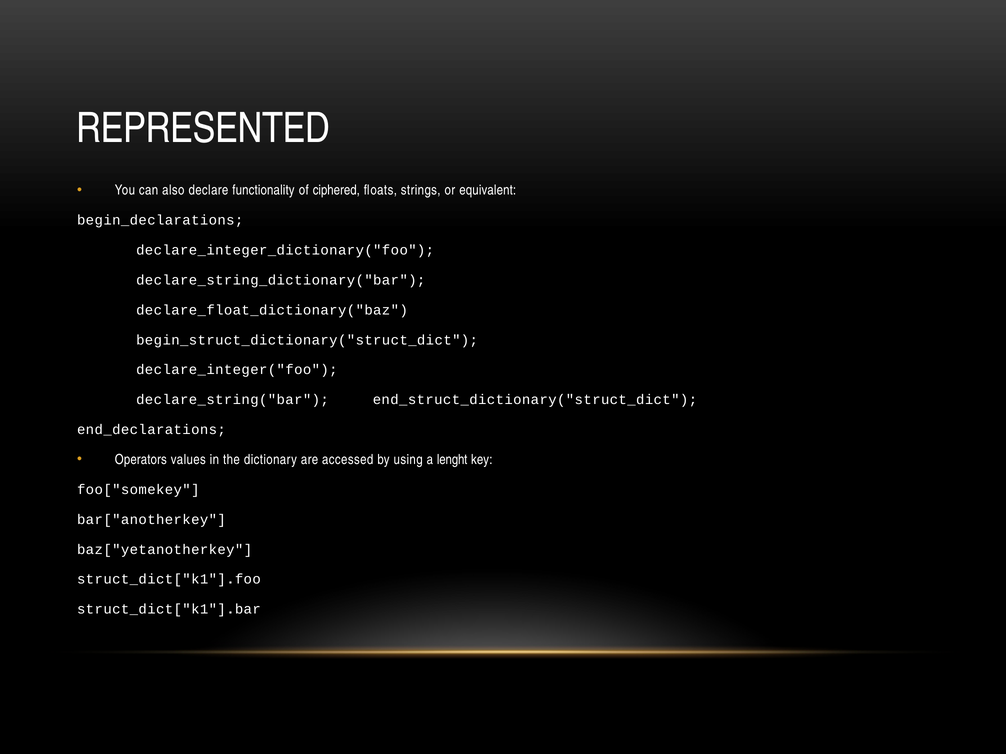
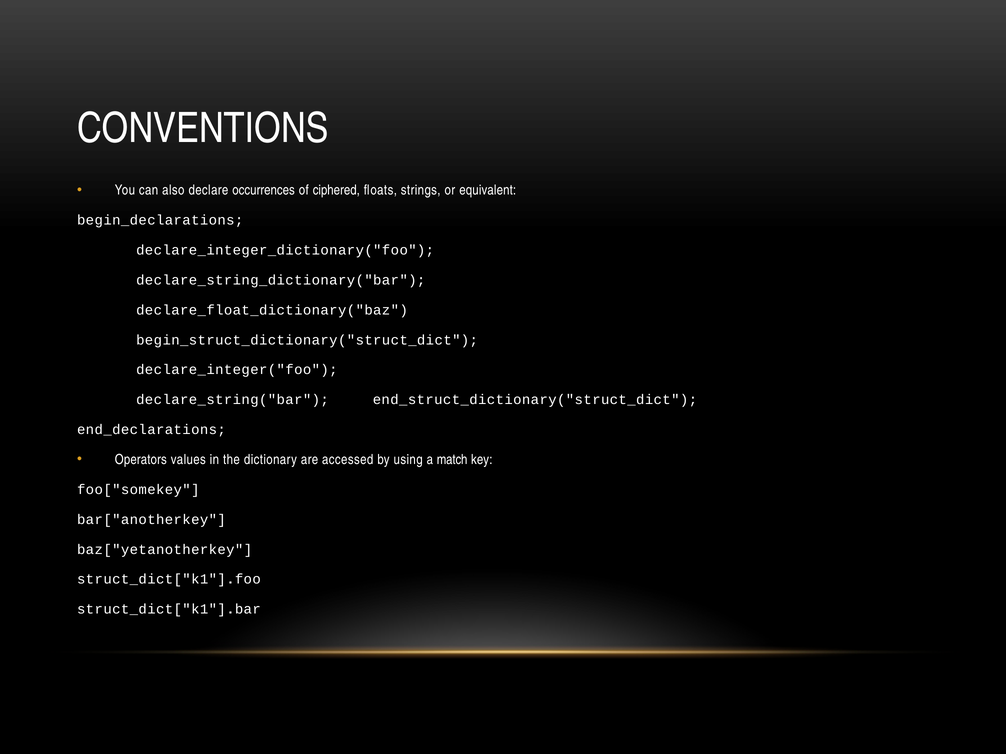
REPRESENTED: REPRESENTED -> CONVENTIONS
functionality: functionality -> occurrences
lenght: lenght -> match
